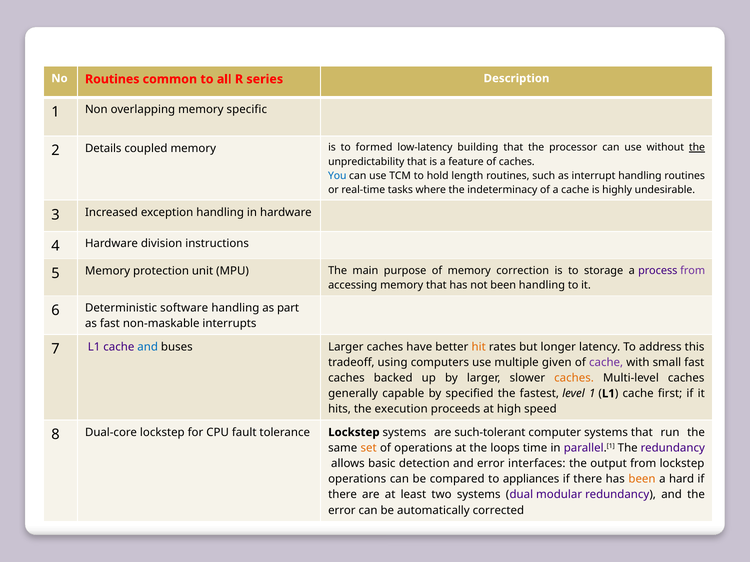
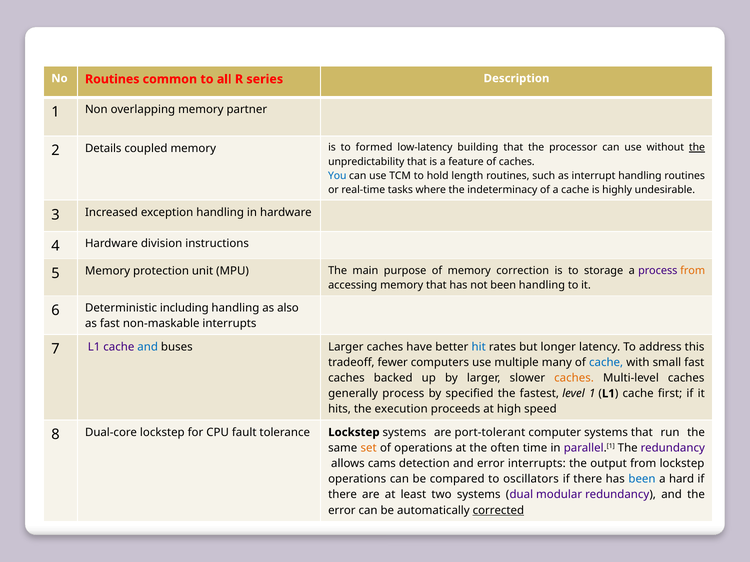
specific: specific -> partner
from at (693, 271) colour: purple -> orange
software: software -> including
part: part -> also
hit colour: orange -> blue
using: using -> fewer
given: given -> many
cache at (606, 363) colour: purple -> blue
generally capable: capable -> process
such-tolerant: such-tolerant -> port-tolerant
loops: loops -> often
basic: basic -> cams
error interfaces: interfaces -> interrupts
appliances: appliances -> oscillators
been at (642, 480) colour: orange -> blue
corrected underline: none -> present
